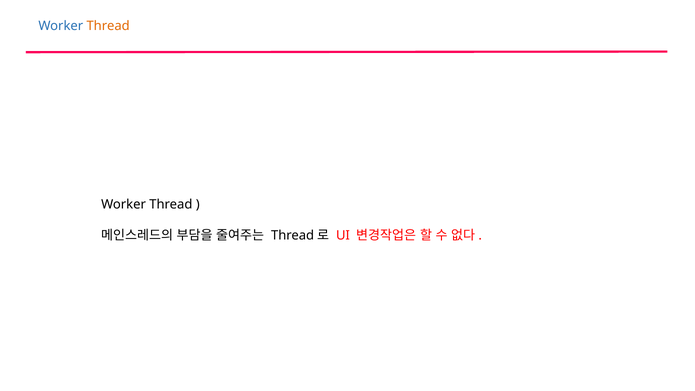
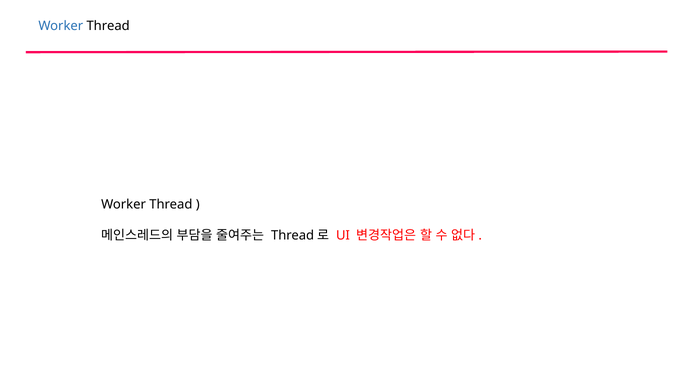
Thread at (108, 26) colour: orange -> black
